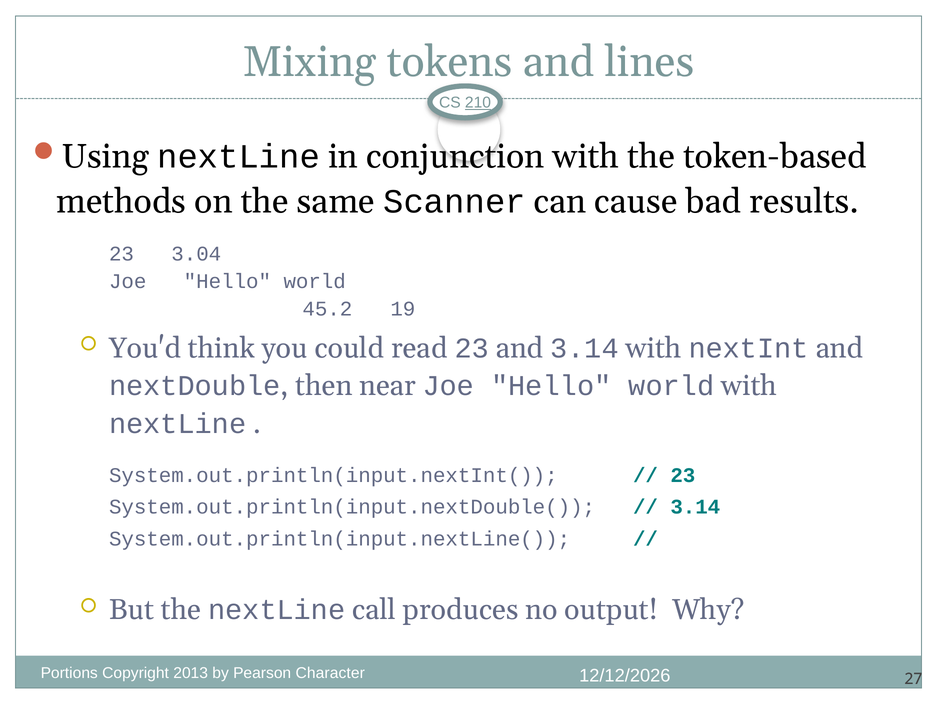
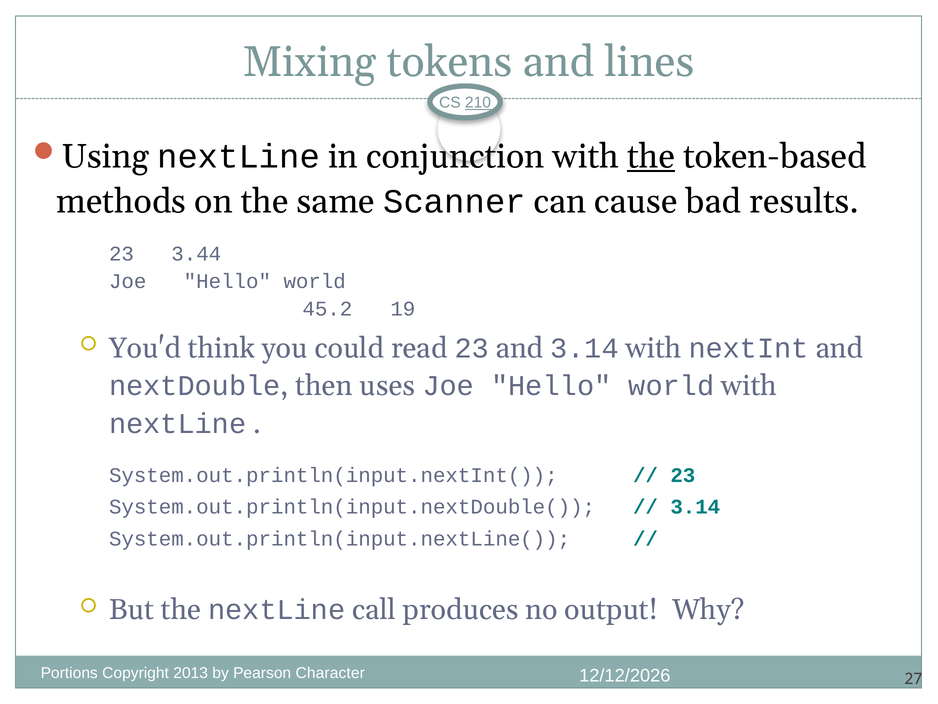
the at (651, 157) underline: none -> present
3.04: 3.04 -> 3.44
near: near -> uses
